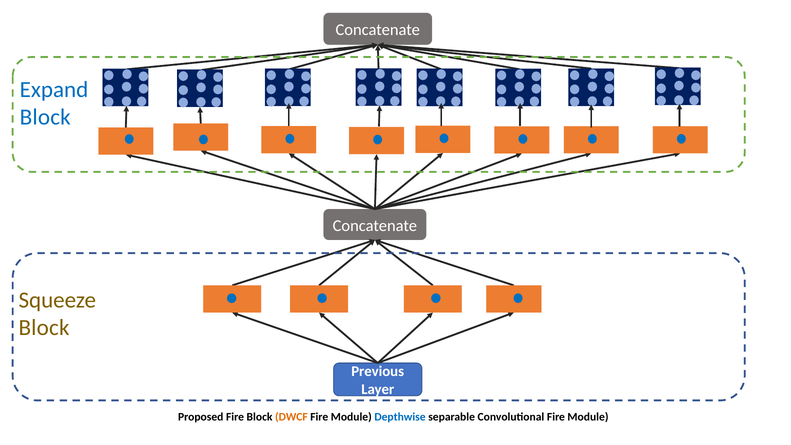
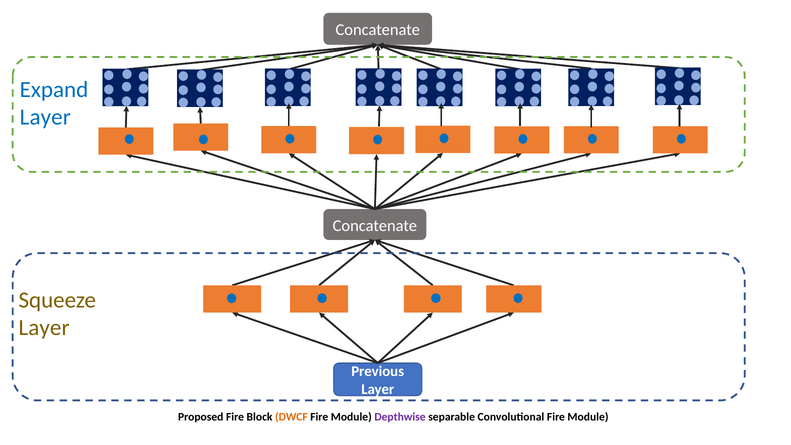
Block at (45, 117): Block -> Layer
Block at (44, 328): Block -> Layer
Depthwise colour: blue -> purple
